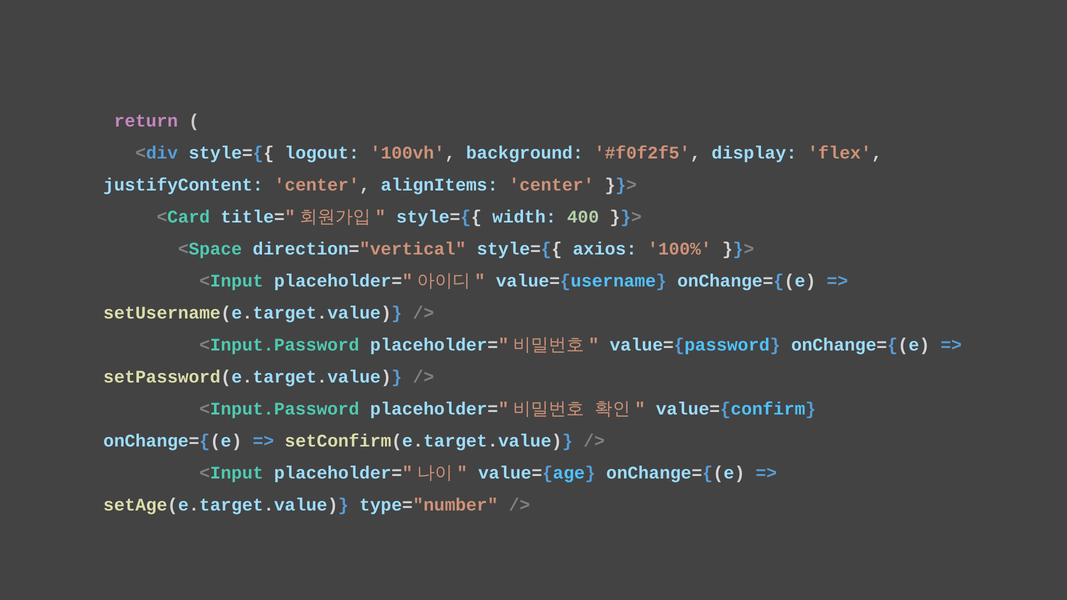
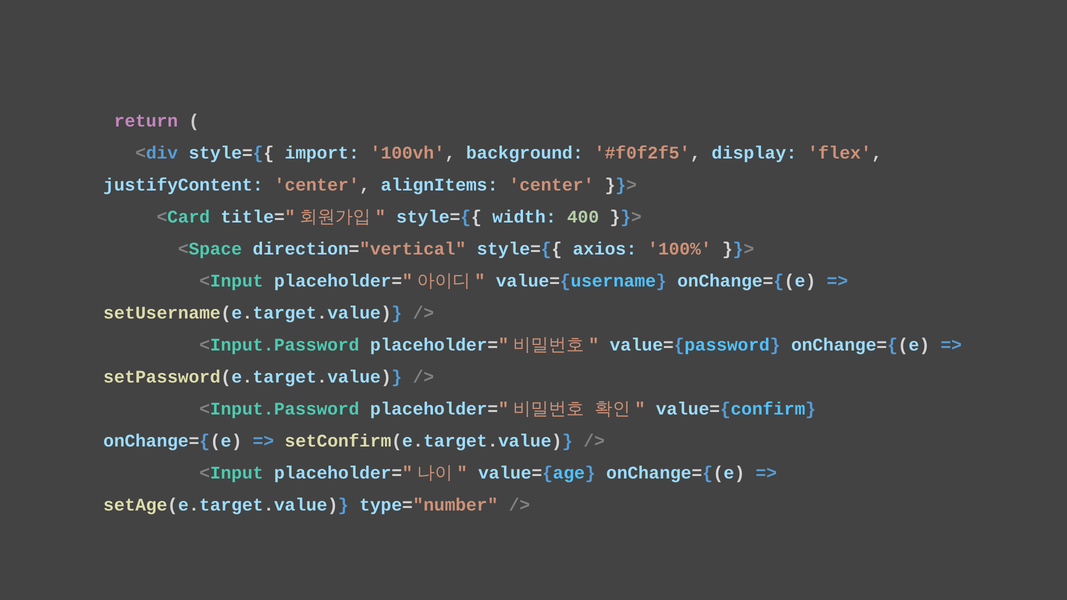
logout: logout -> import
